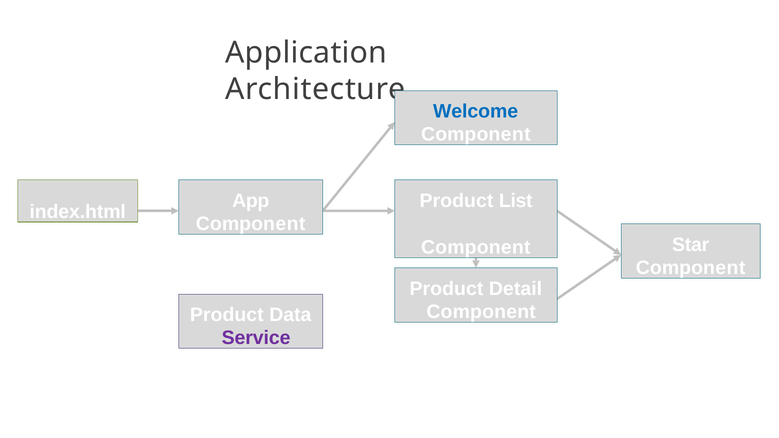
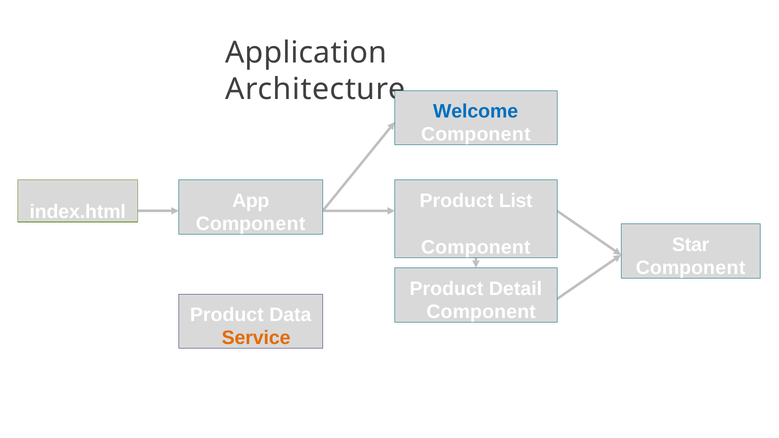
Service colour: purple -> orange
